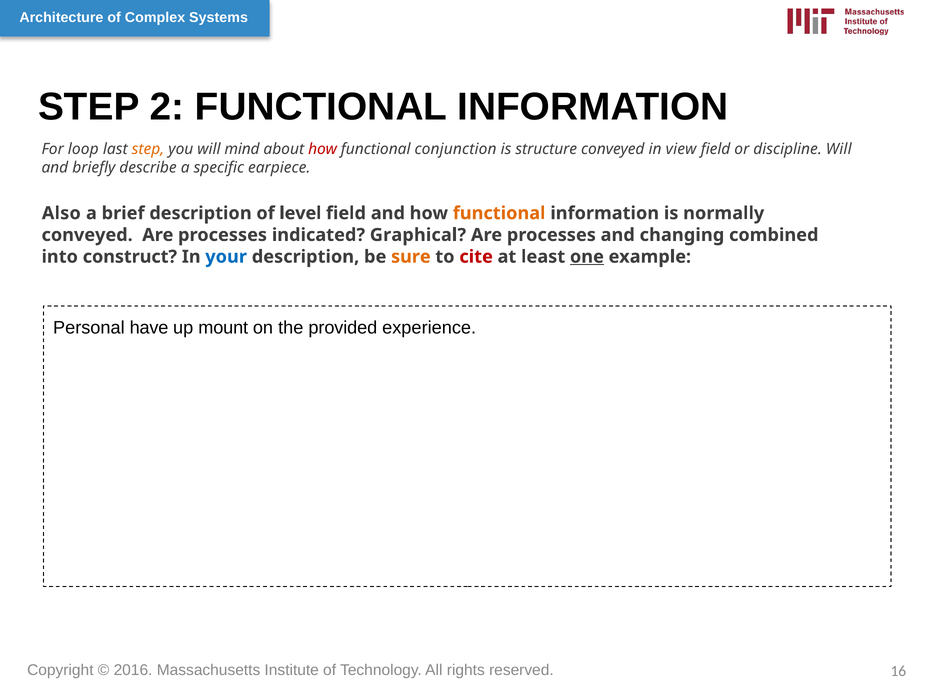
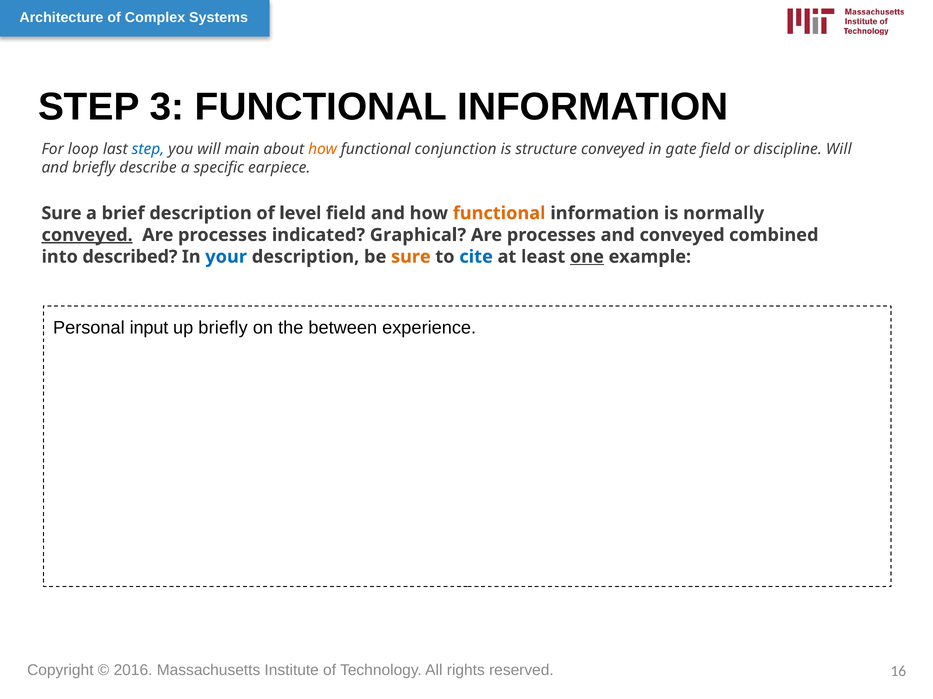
2: 2 -> 3
step at (148, 149) colour: orange -> blue
mind: mind -> main
how at (323, 149) colour: red -> orange
view: view -> gate
Also at (61, 213): Also -> Sure
conveyed at (87, 235) underline: none -> present
and changing: changing -> conveyed
construct: construct -> described
cite colour: red -> blue
have: have -> input
up mount: mount -> briefly
provided: provided -> between
